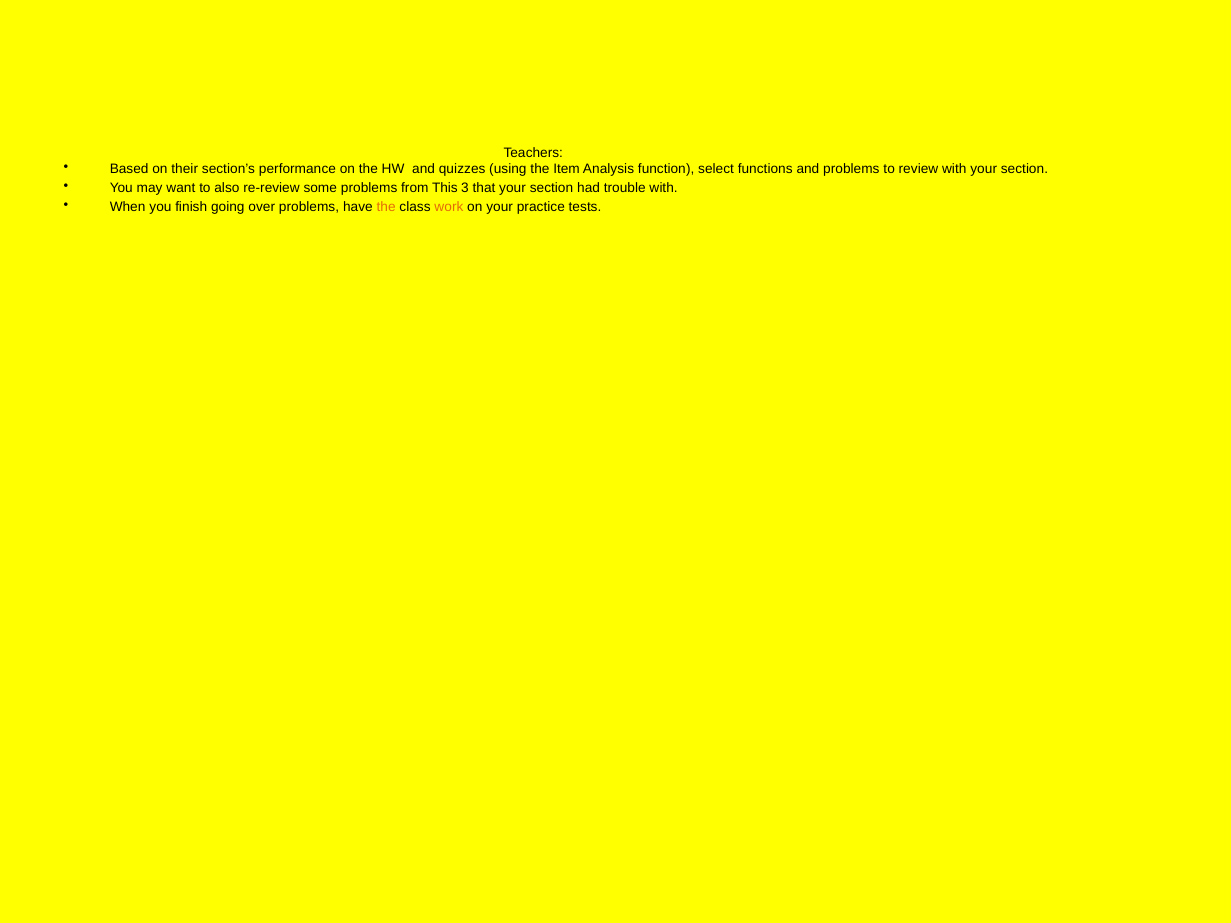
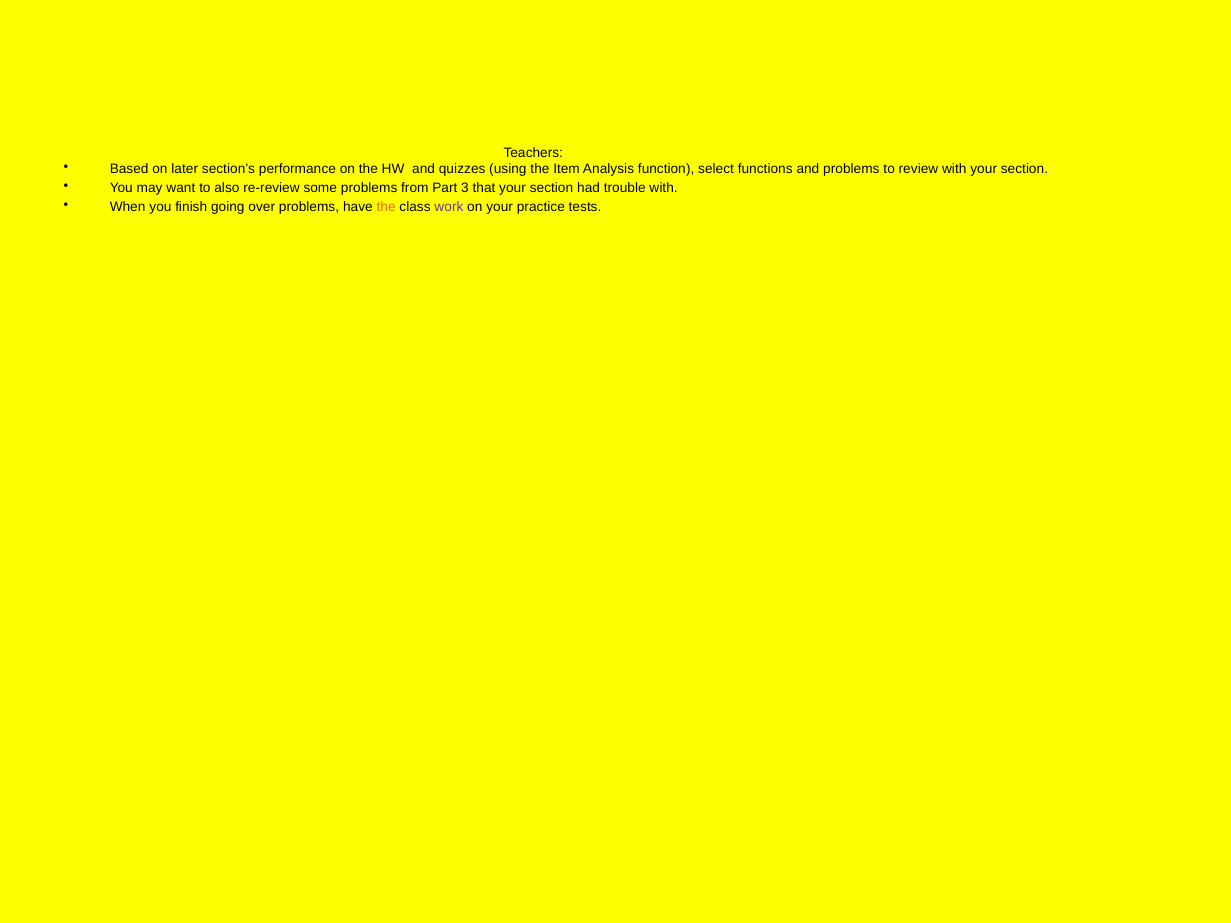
their: their -> later
This: This -> Part
work colour: orange -> purple
